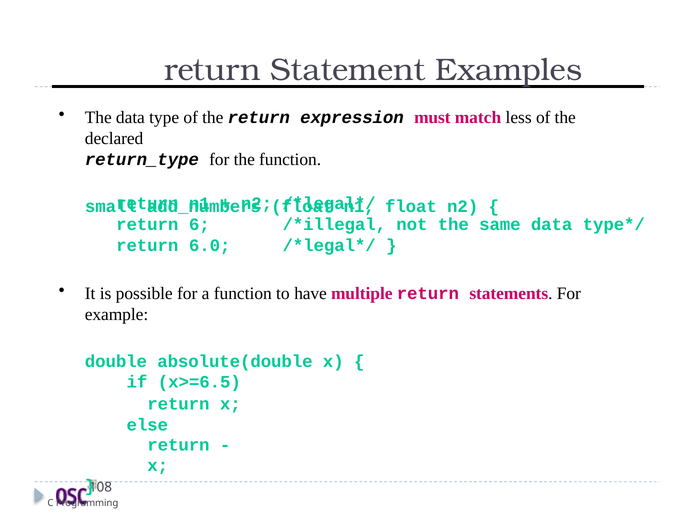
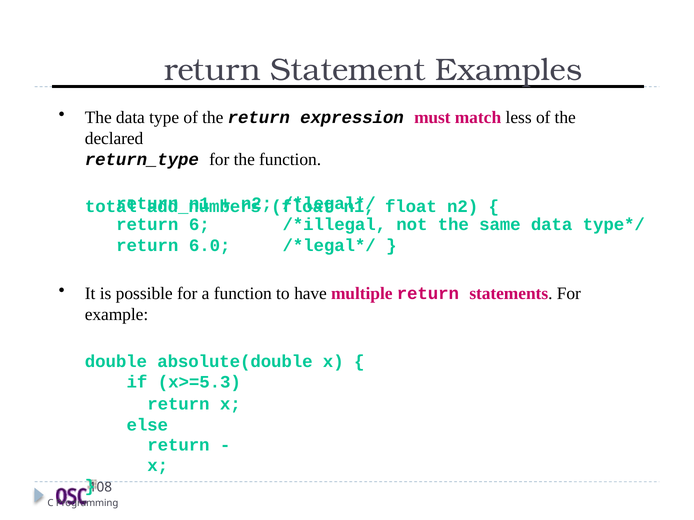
small: small -> total
x>=6.5: x>=6.5 -> x>=5.3
